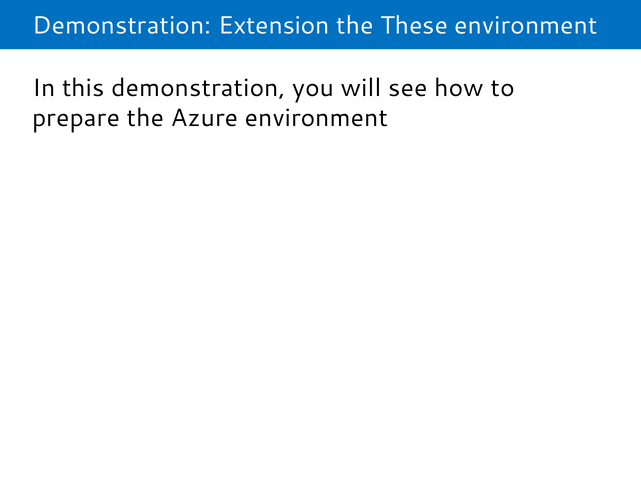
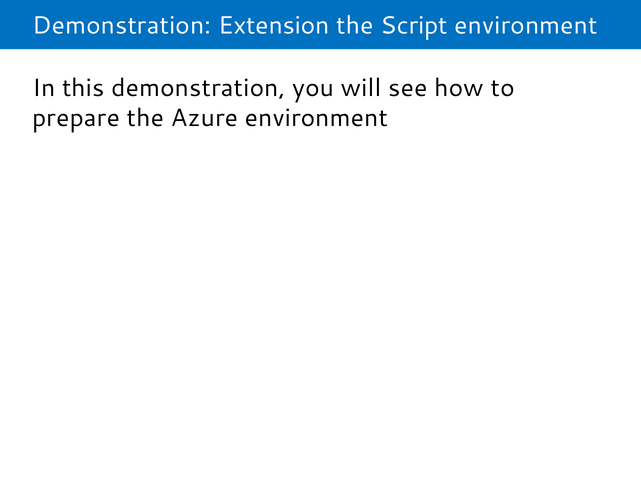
These: These -> Script
